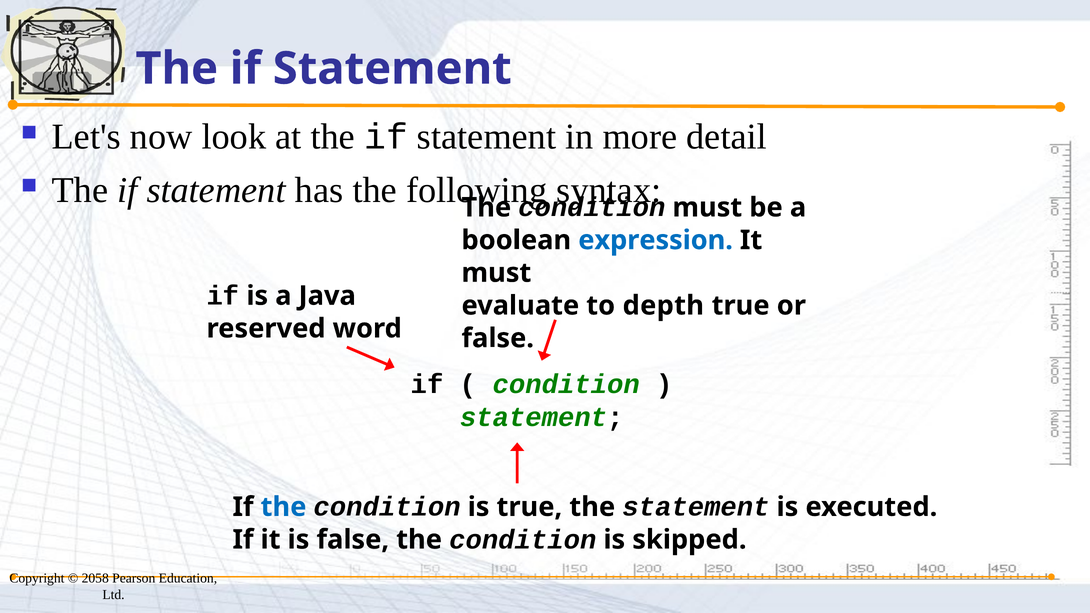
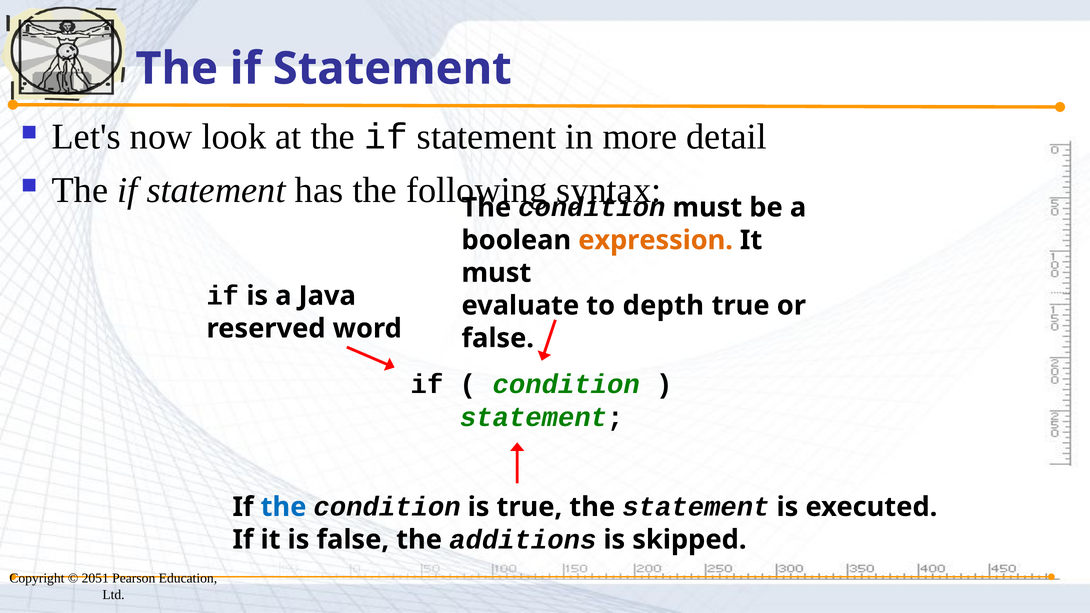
expression colour: blue -> orange
false the condition: condition -> additions
2058: 2058 -> 2051
